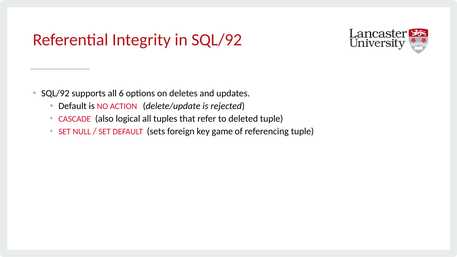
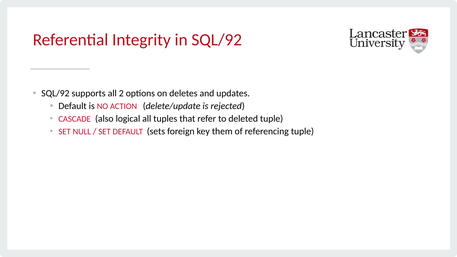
6: 6 -> 2
game: game -> them
